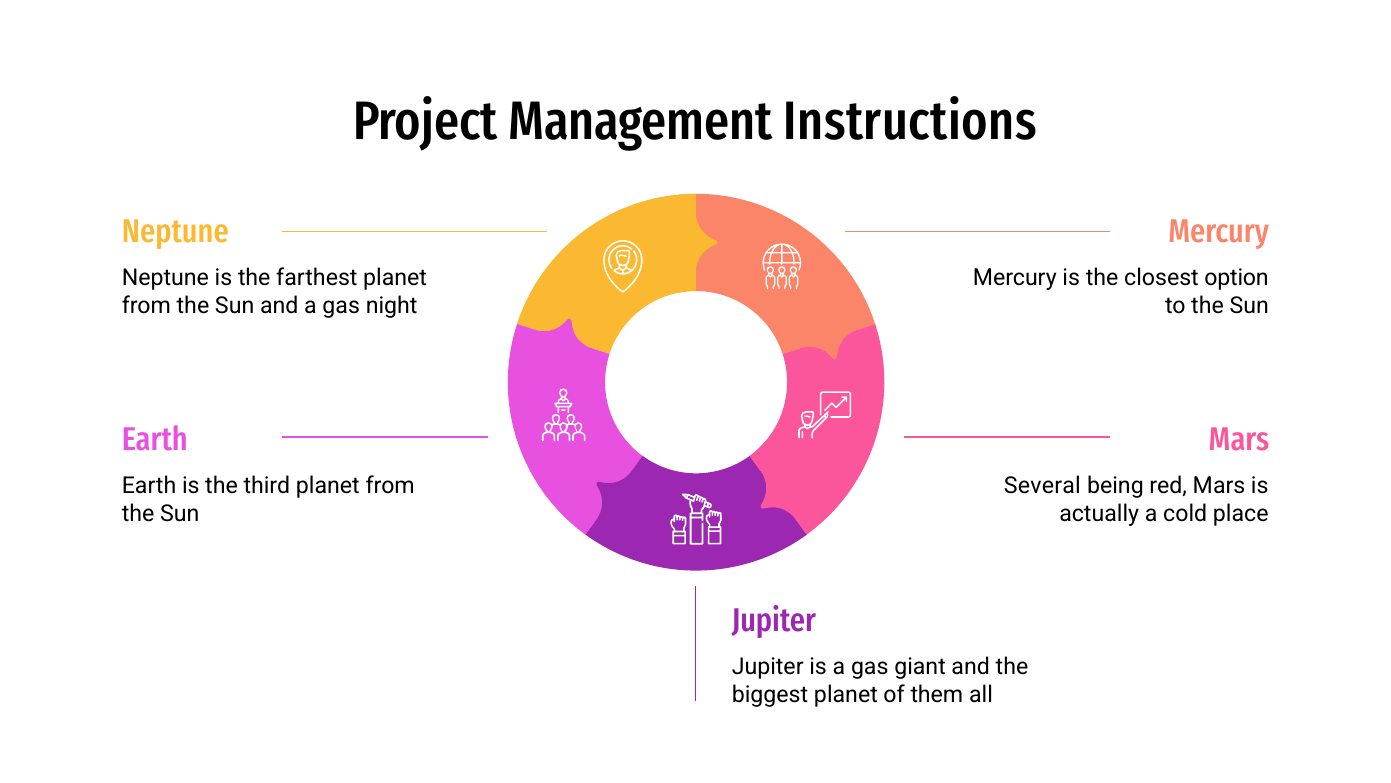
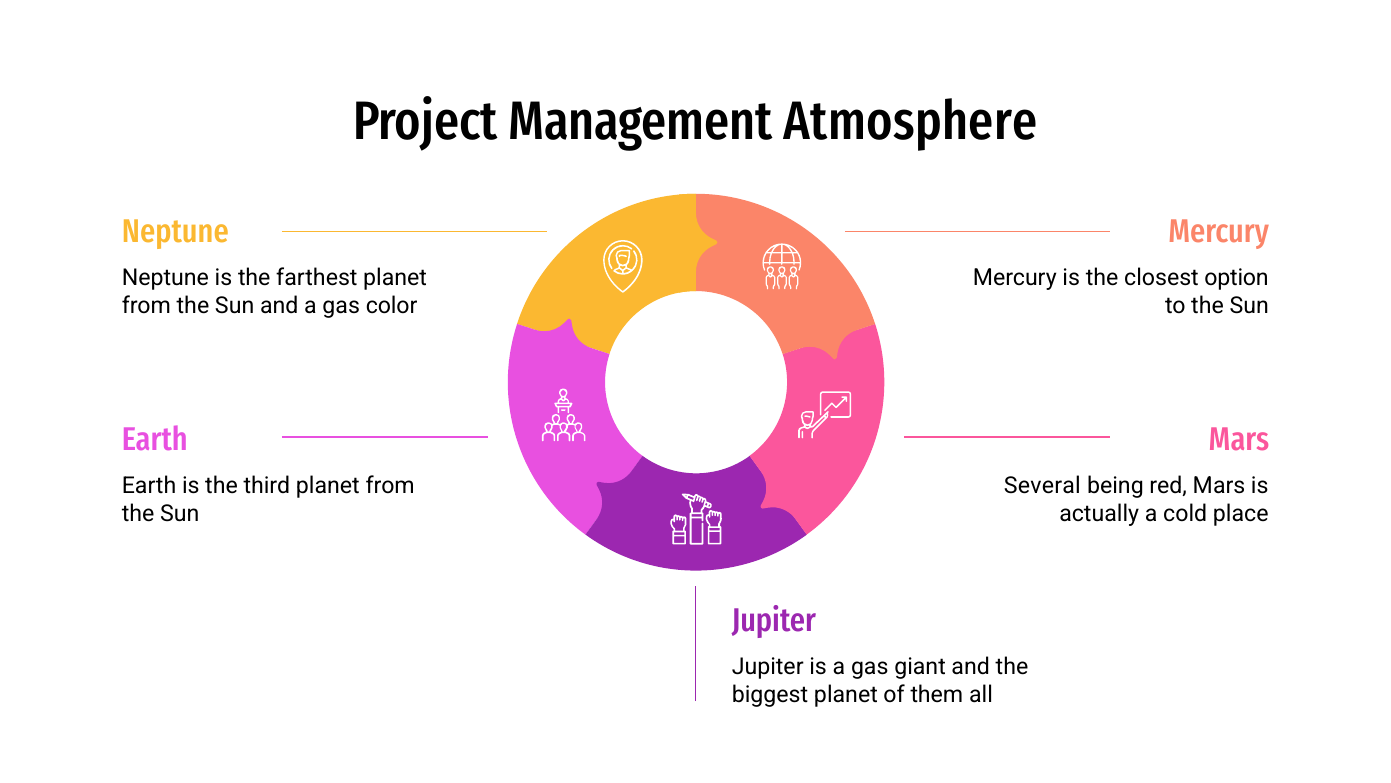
Instructions: Instructions -> Atmosphere
night: night -> color
